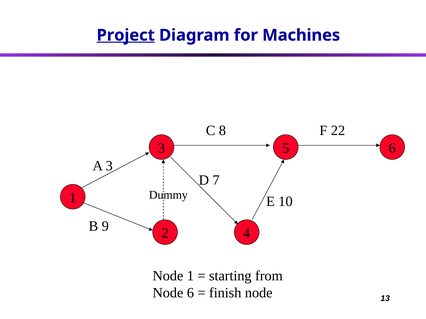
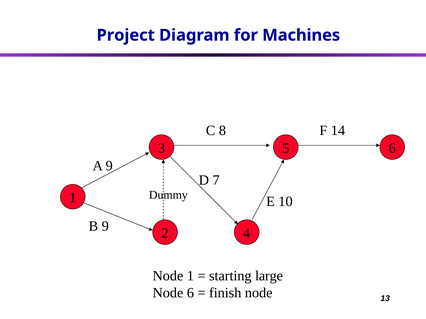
Project underline: present -> none
22: 22 -> 14
A 3: 3 -> 9
from: from -> large
